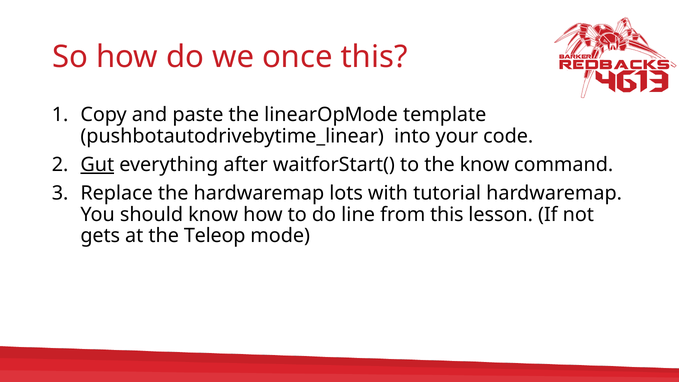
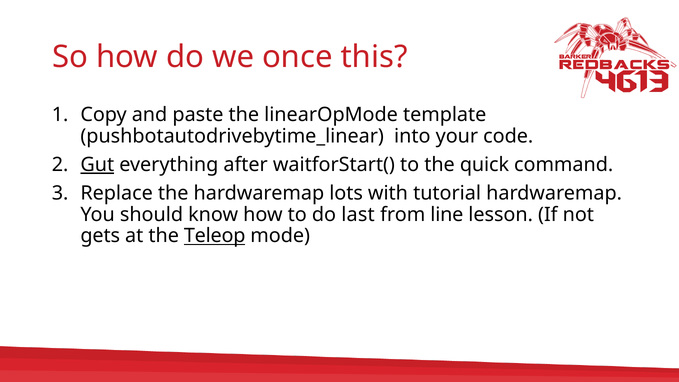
the know: know -> quick
line: line -> last
from this: this -> line
Teleop underline: none -> present
